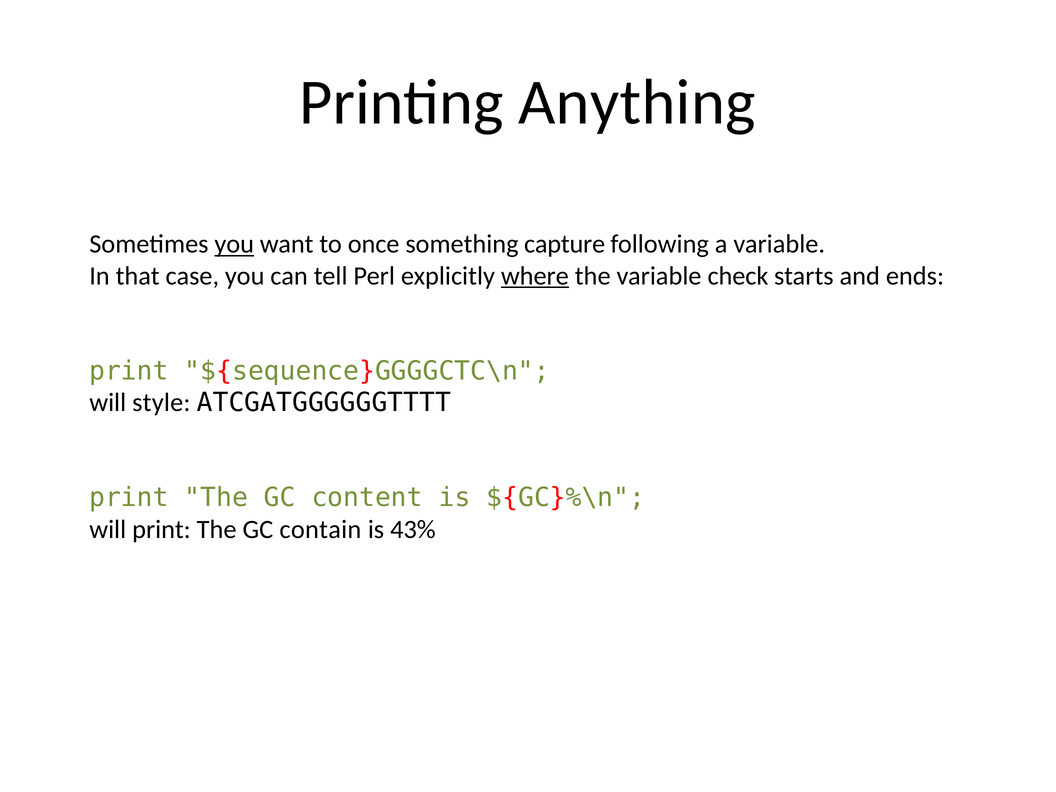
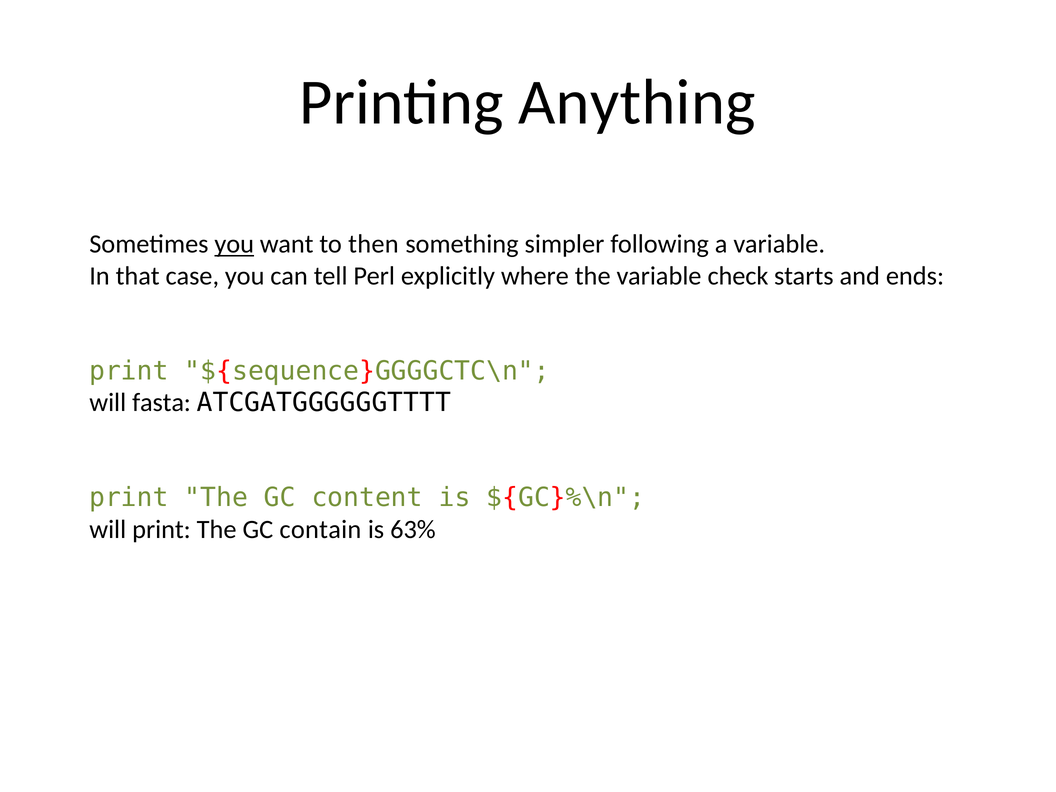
once: once -> then
capture: capture -> simpler
where underline: present -> none
style: style -> fasta
43%: 43% -> 63%
